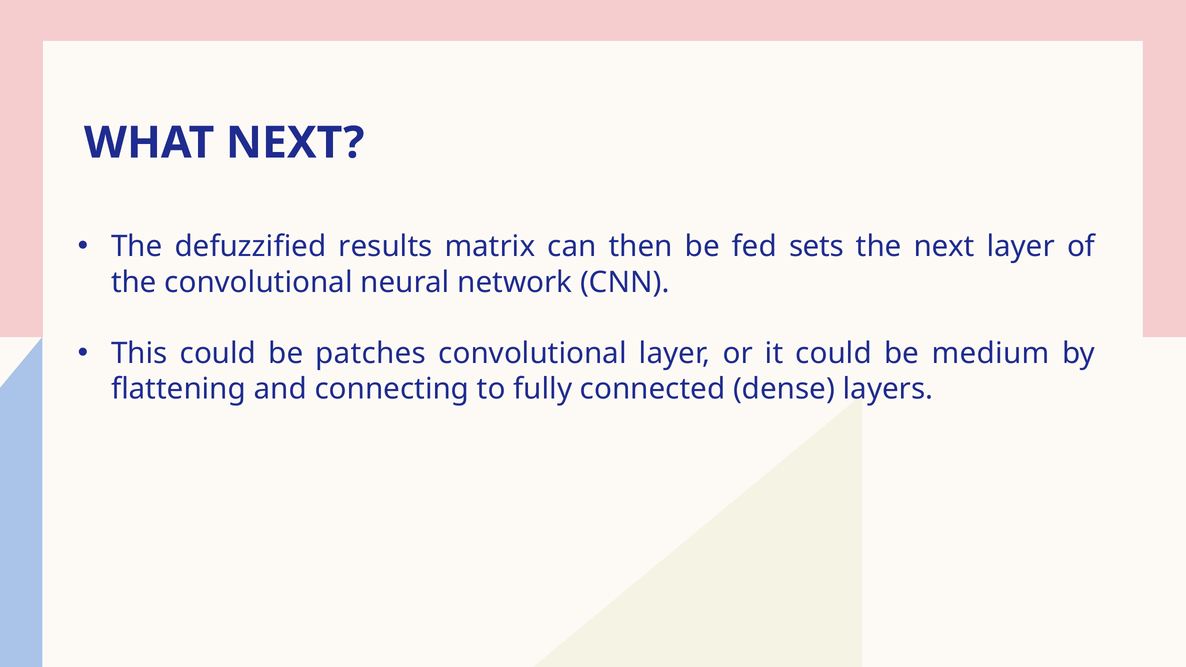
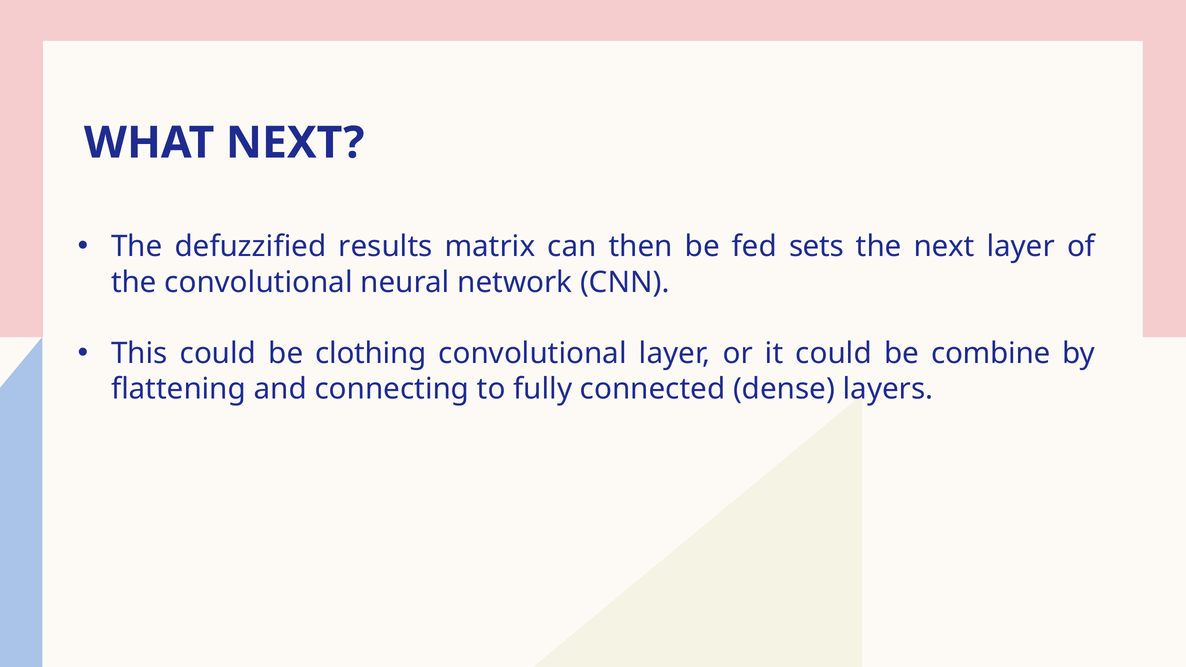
patches: patches -> clothing
medium: medium -> combine
